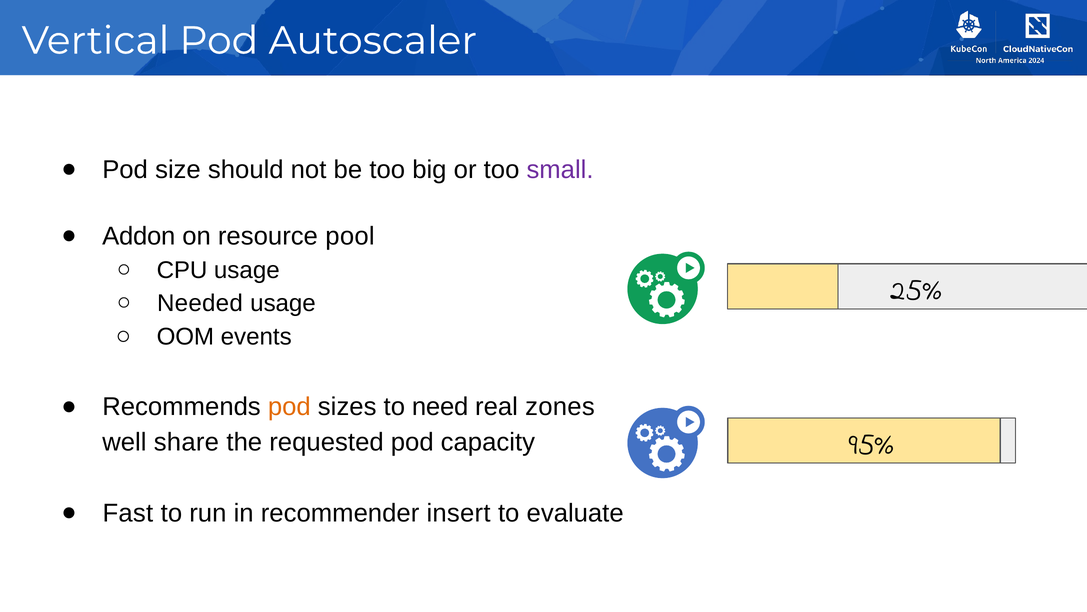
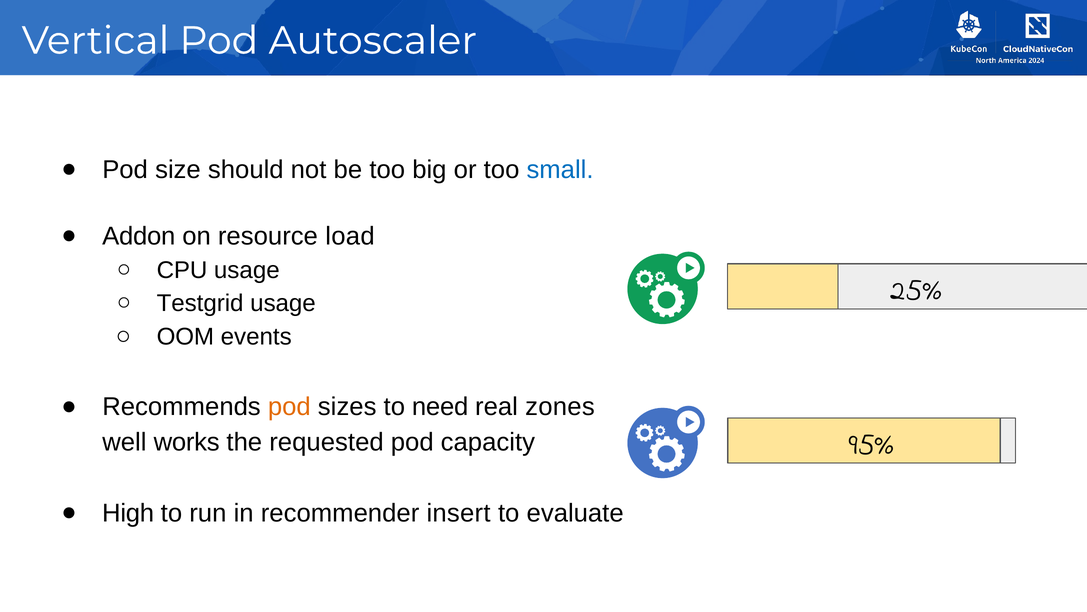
small colour: purple -> blue
pool: pool -> load
Needed: Needed -> Testgrid
share: share -> works
Fast: Fast -> High
